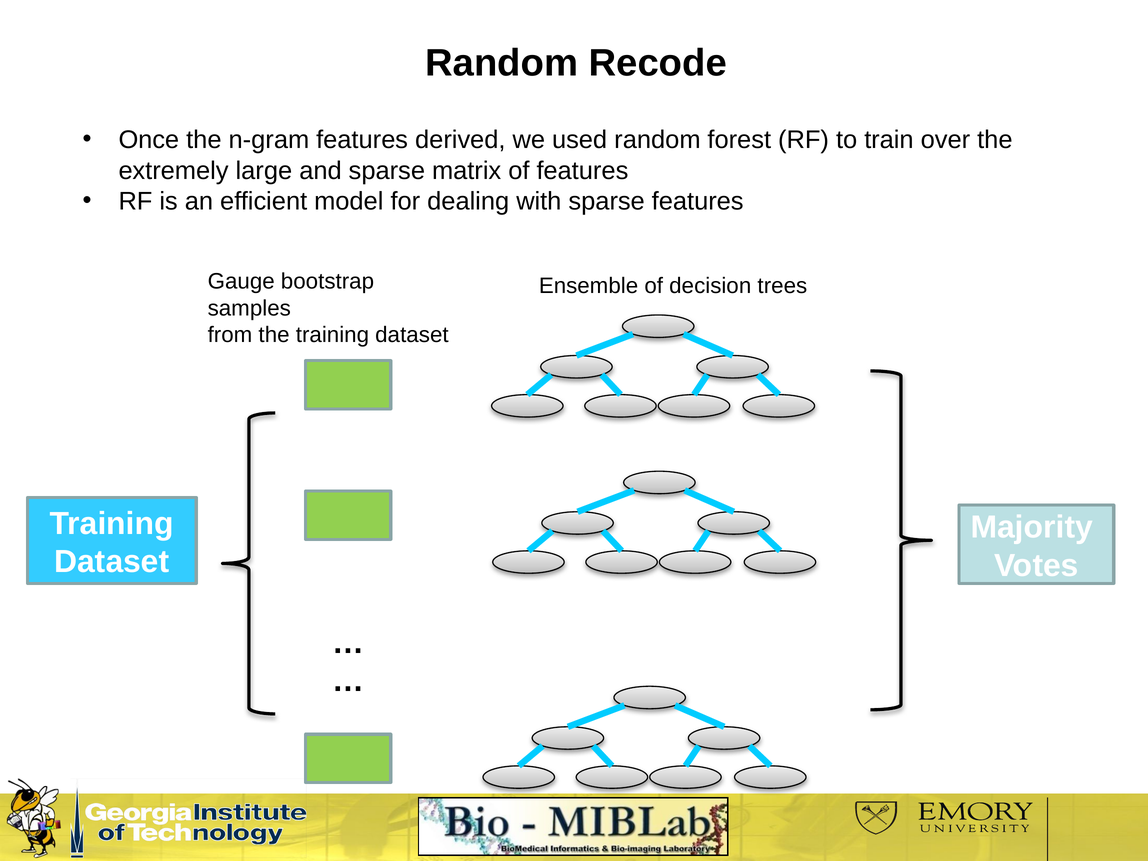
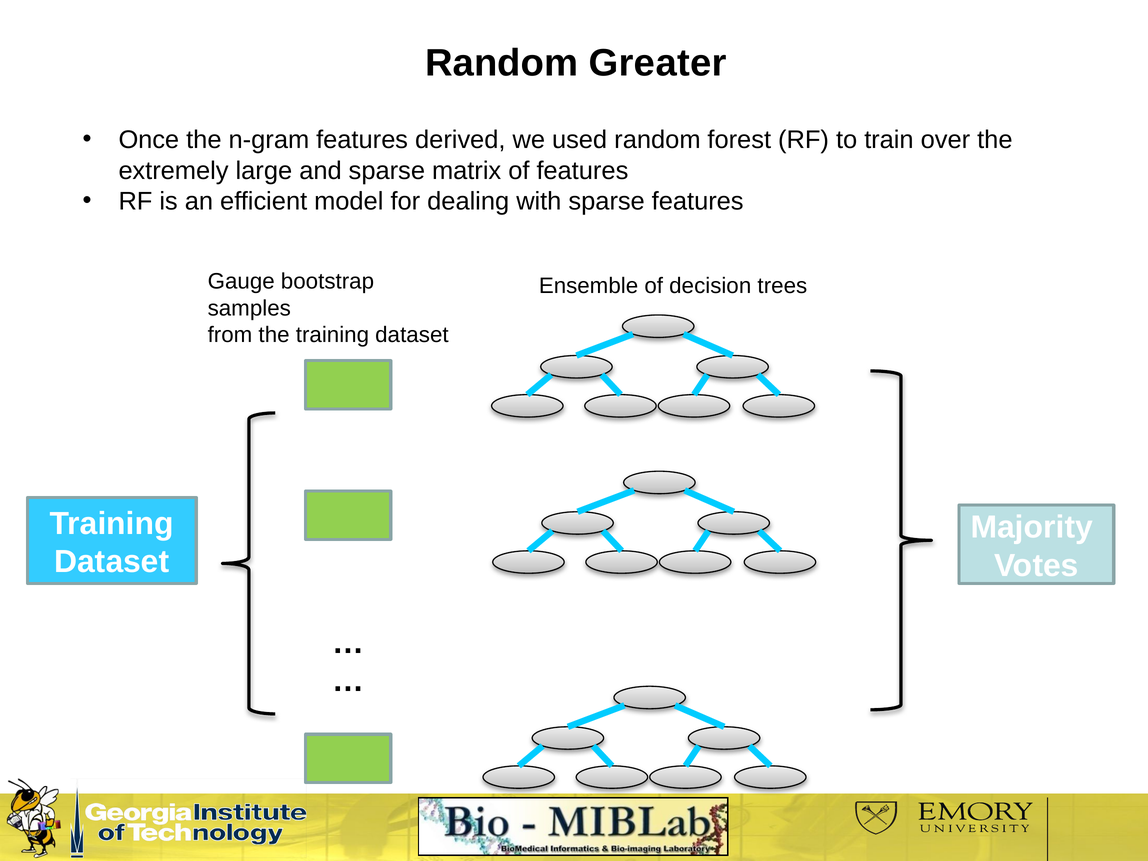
Recode: Recode -> Greater
